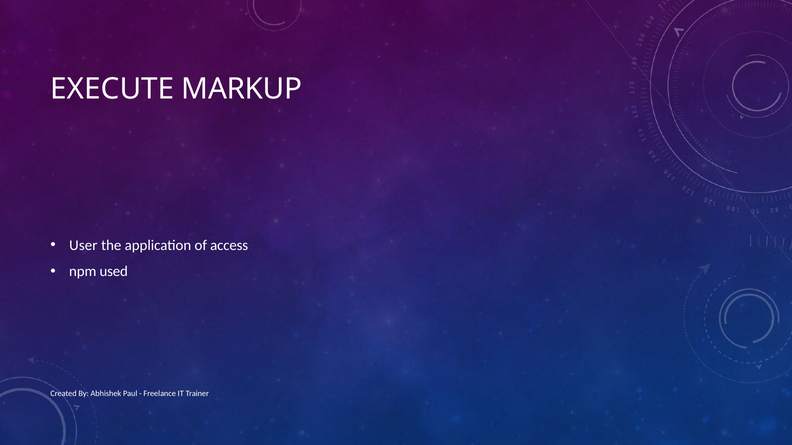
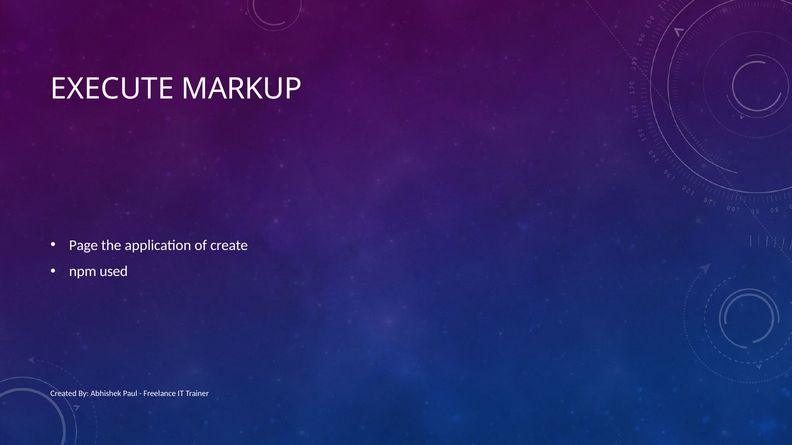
User: User -> Page
access: access -> create
